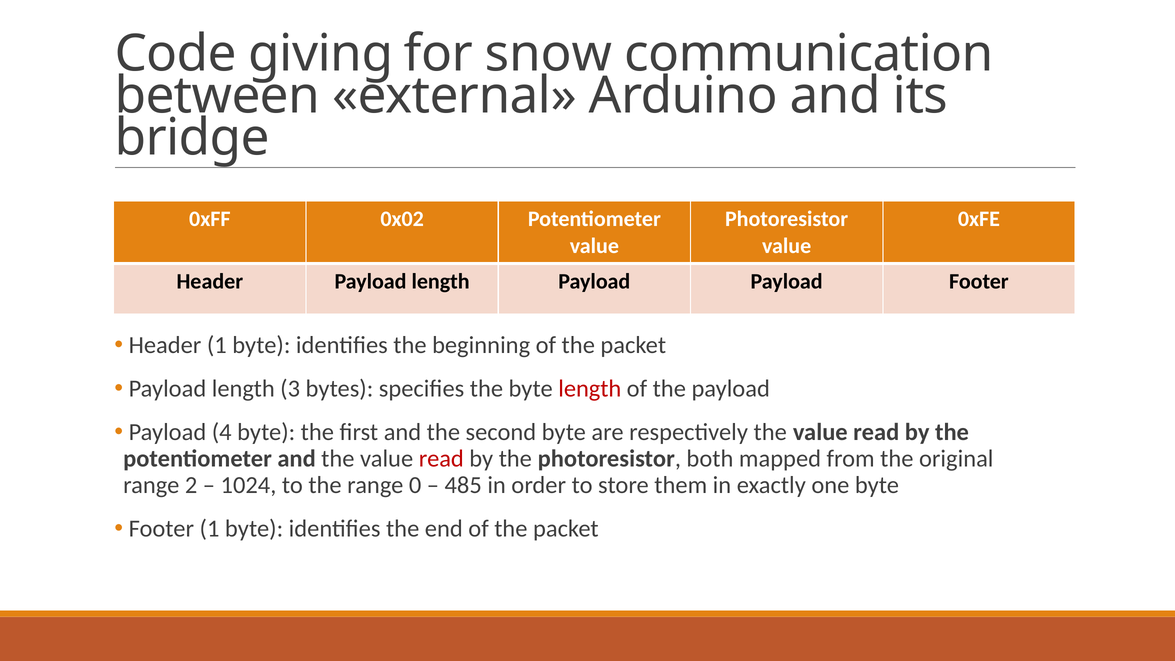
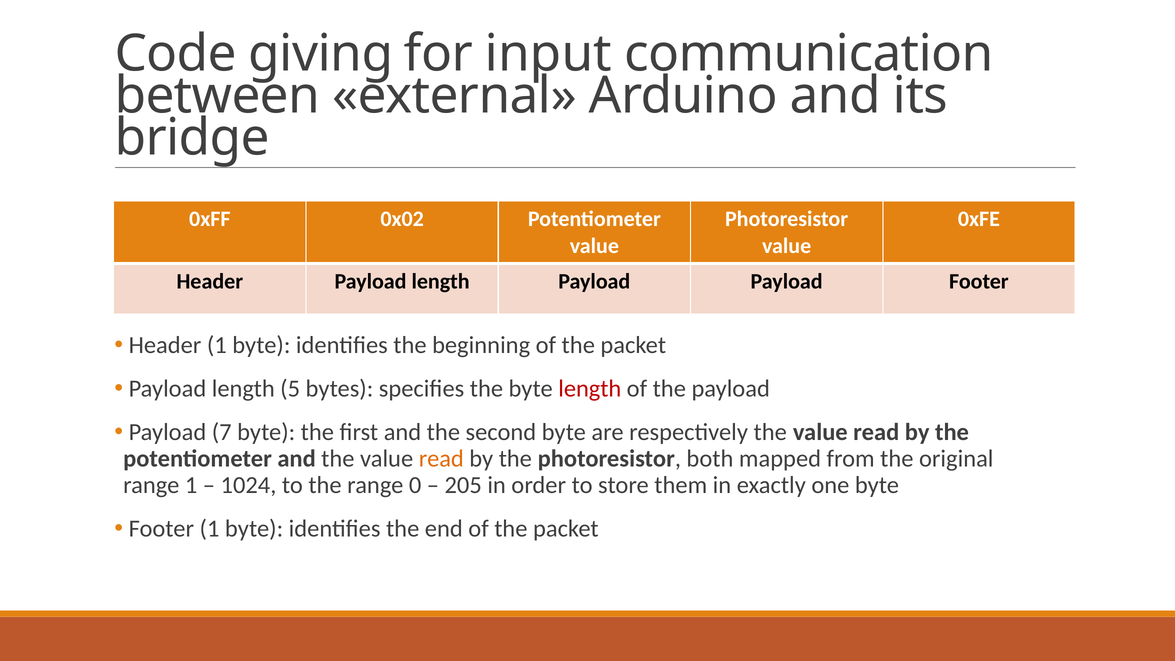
snow: snow -> input
3: 3 -> 5
4: 4 -> 7
read at (441, 459) colour: red -> orange
range 2: 2 -> 1
485: 485 -> 205
